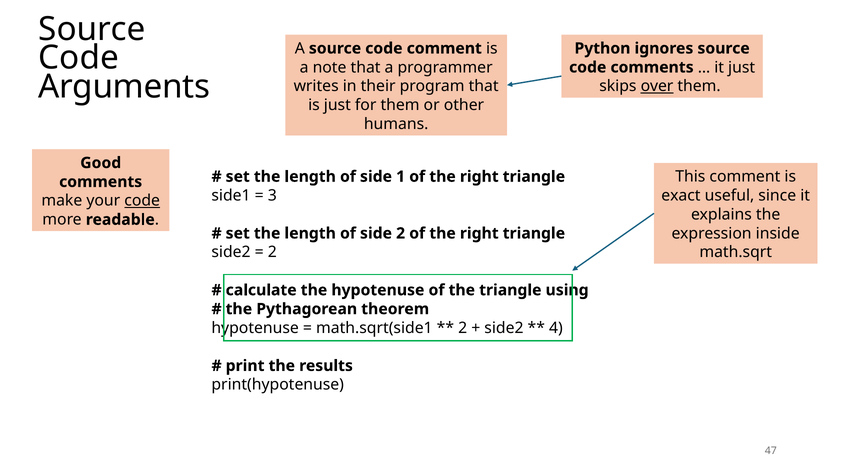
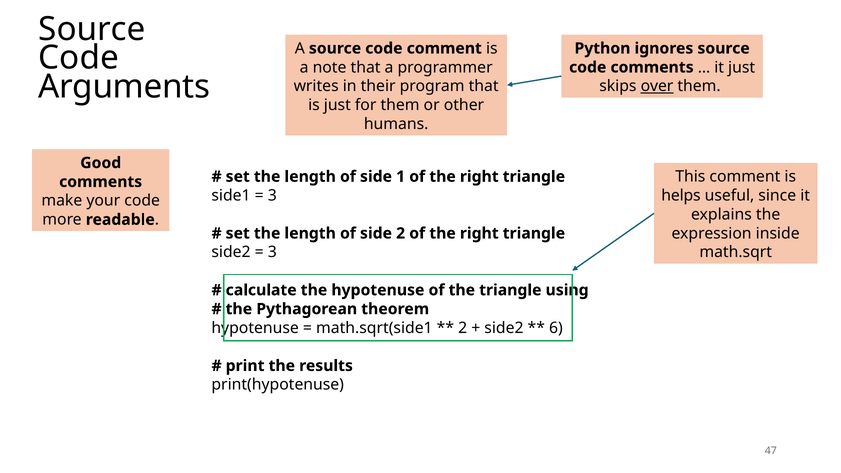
exact: exact -> helps
code at (142, 201) underline: present -> none
2 at (272, 252): 2 -> 3
4: 4 -> 6
